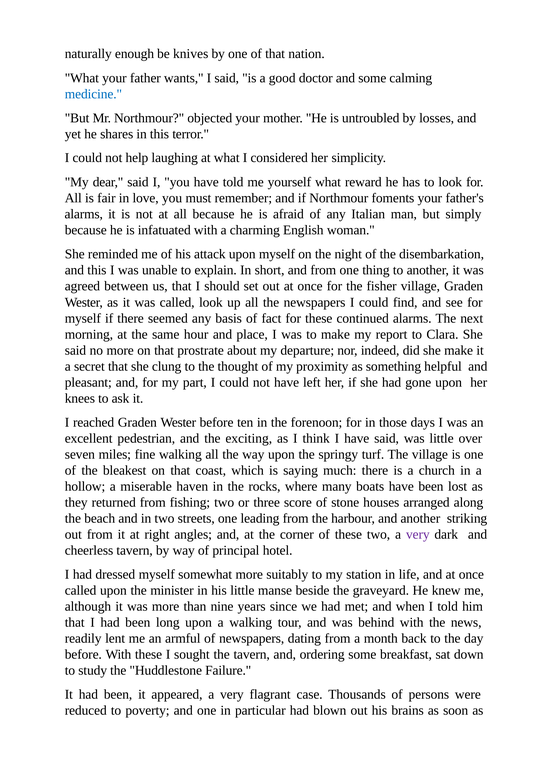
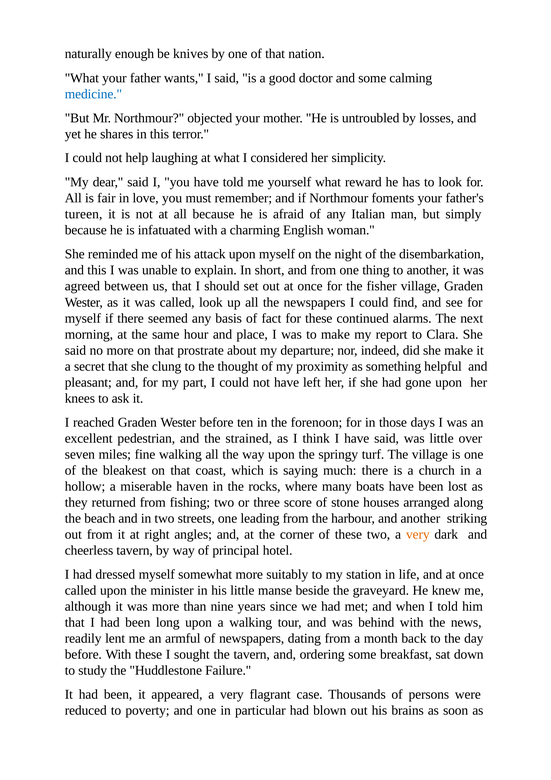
alarms at (84, 214): alarms -> tureen
exciting: exciting -> strained
very at (418, 534) colour: purple -> orange
